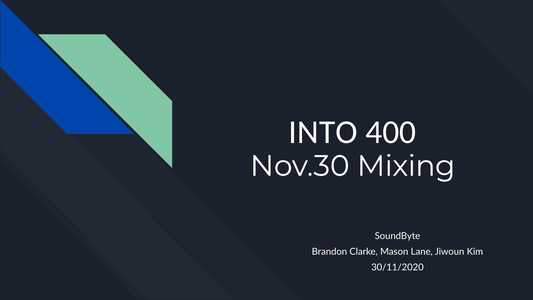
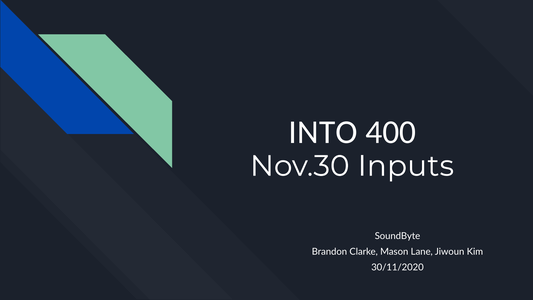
Mixing: Mixing -> Inputs
